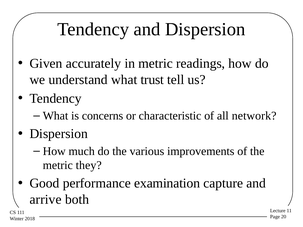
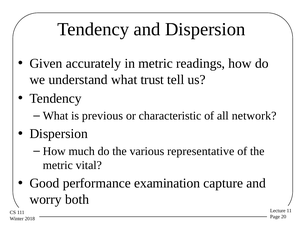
concerns: concerns -> previous
improvements: improvements -> representative
they: they -> vital
arrive: arrive -> worry
